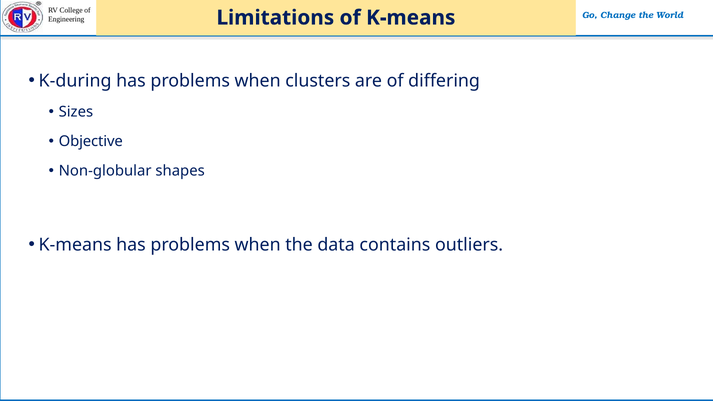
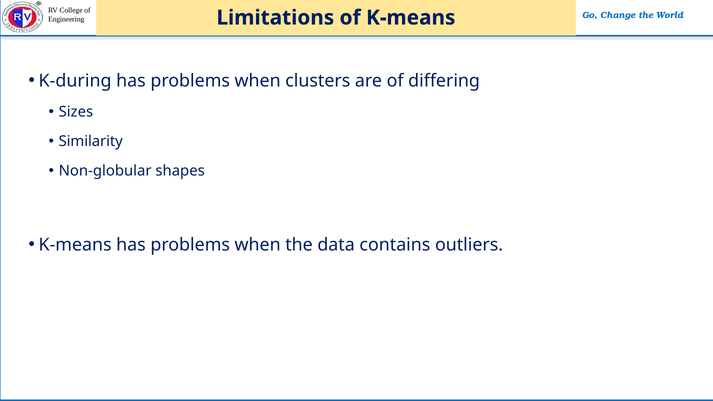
Objective: Objective -> Similarity
